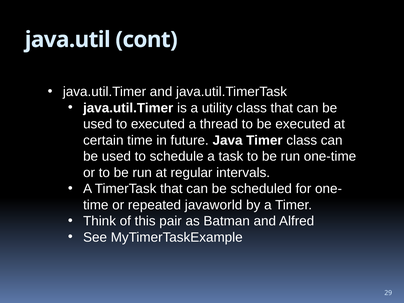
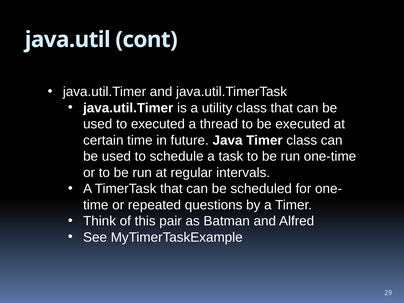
javaworld: javaworld -> questions
